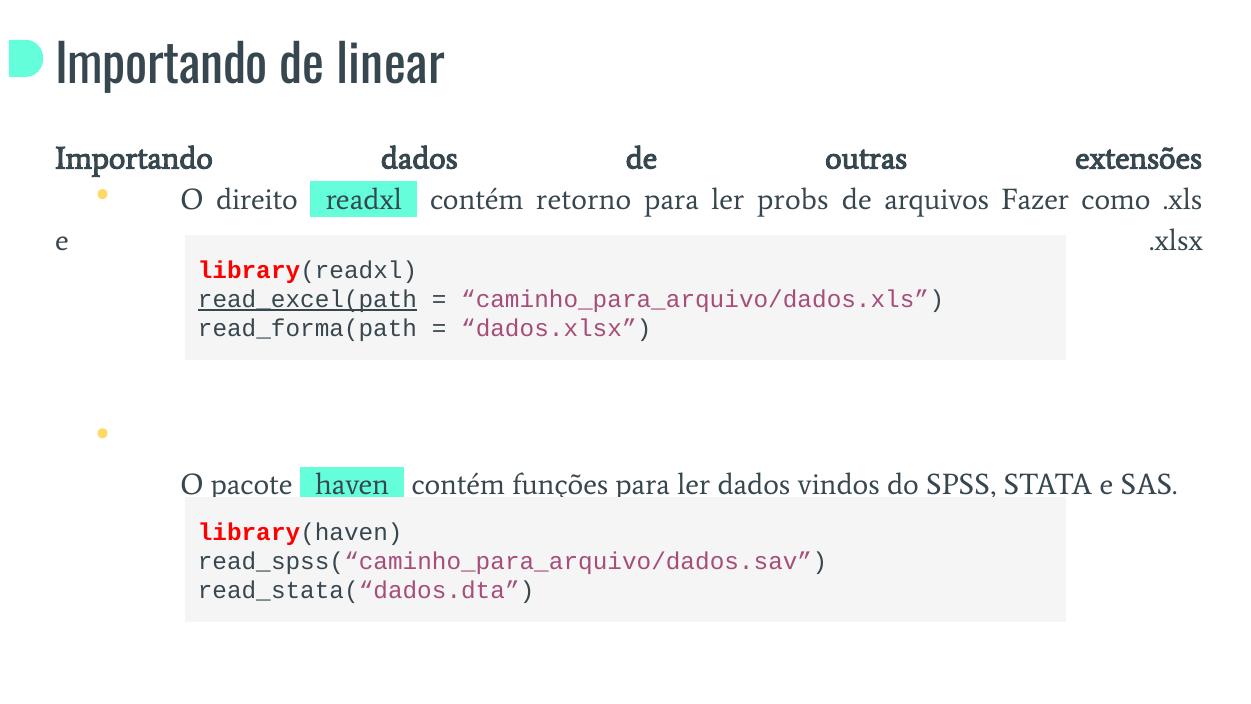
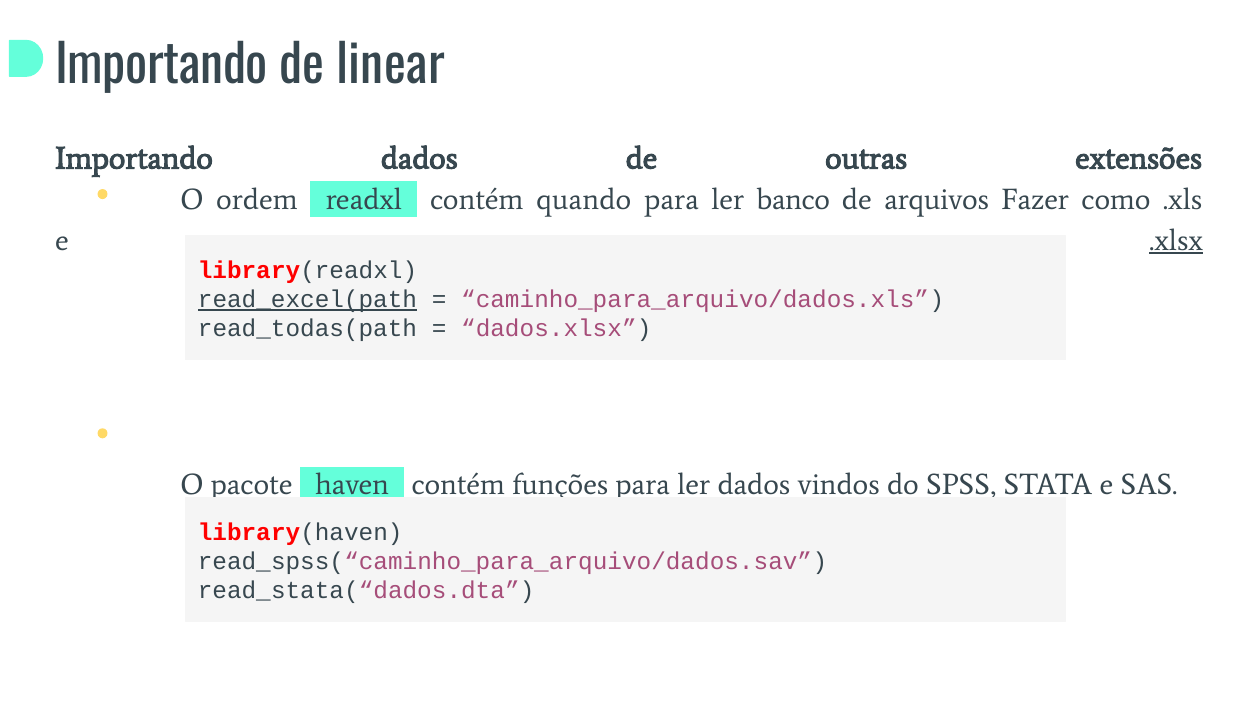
direito: direito -> ordem
retorno: retorno -> quando
probs: probs -> banco
.xlsx underline: none -> present
read_forma(path: read_forma(path -> read_todas(path
